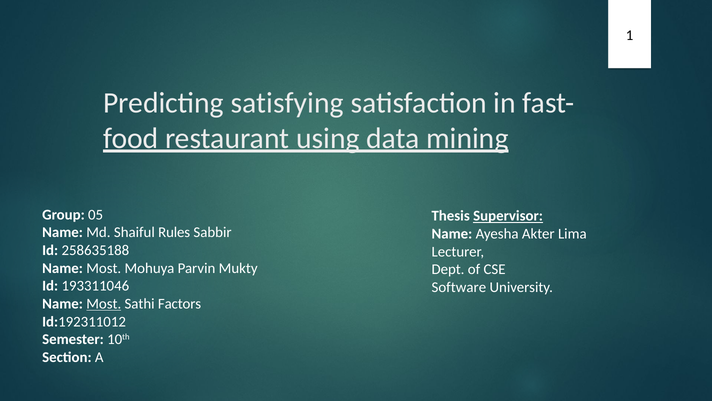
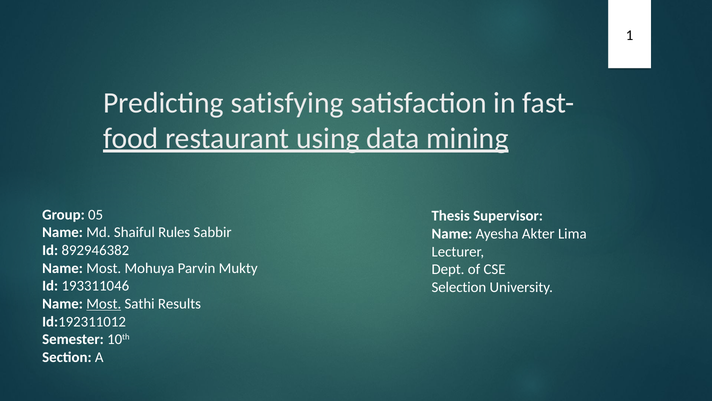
Supervisor underline: present -> none
258635188: 258635188 -> 892946382
Software: Software -> Selection
Factors: Factors -> Results
